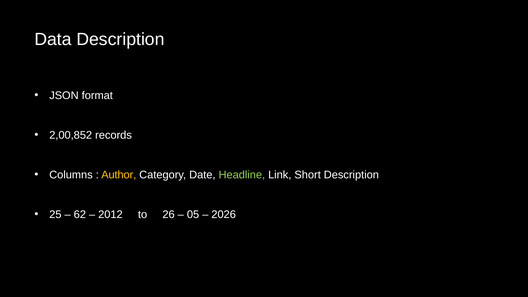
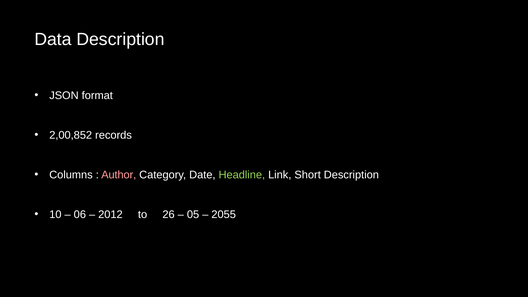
Author colour: yellow -> pink
25: 25 -> 10
62: 62 -> 06
2026: 2026 -> 2055
